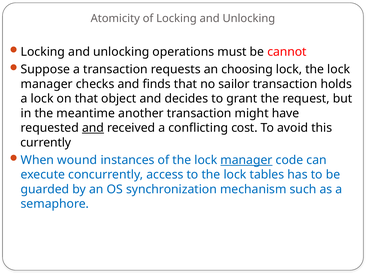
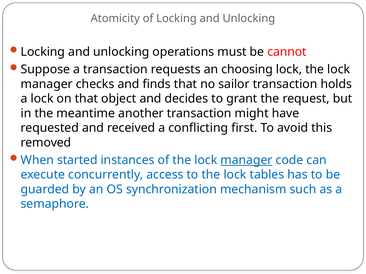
and at (93, 128) underline: present -> none
cost: cost -> first
currently: currently -> removed
wound: wound -> started
